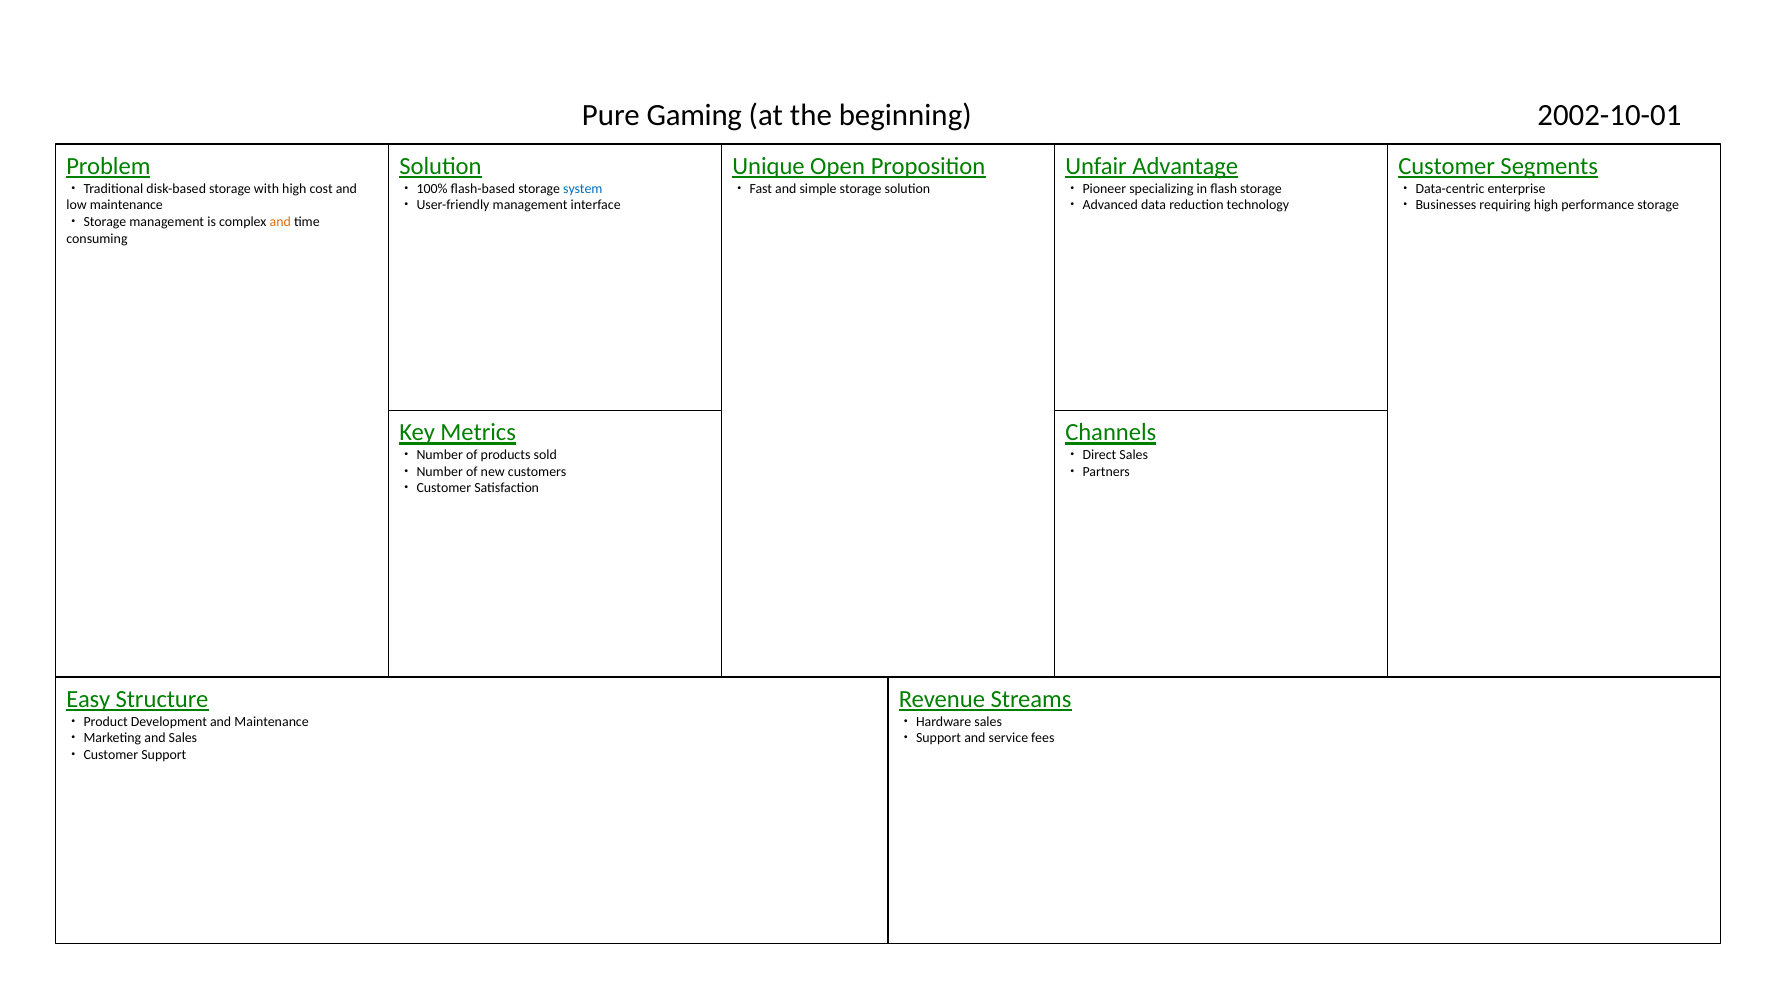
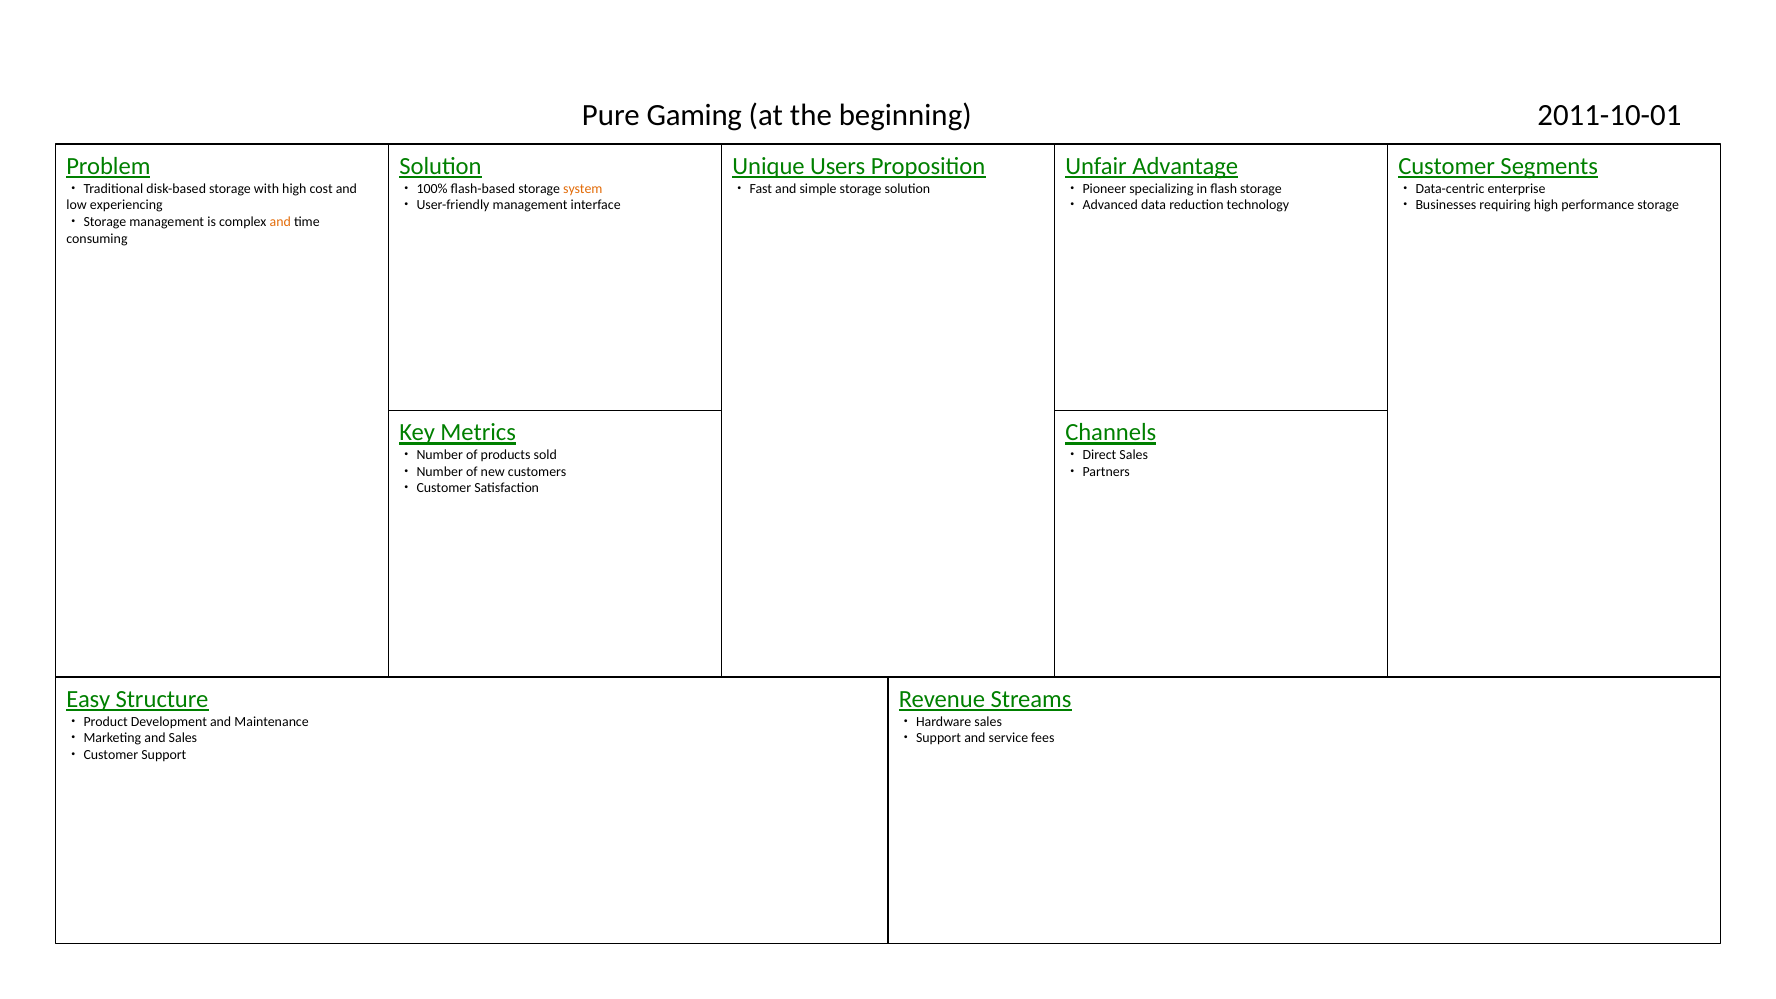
2002-10-01: 2002-10-01 -> 2011-10-01
Open: Open -> Users
system colour: blue -> orange
low maintenance: maintenance -> experiencing
